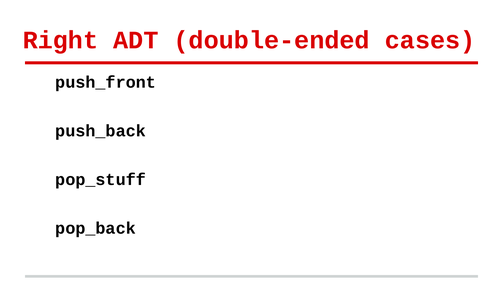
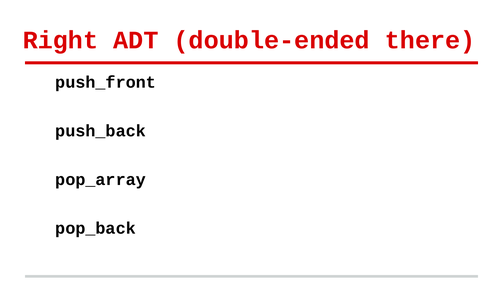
cases: cases -> there
pop_stuff: pop_stuff -> pop_array
